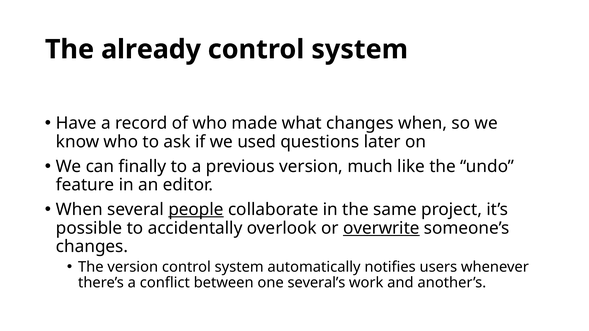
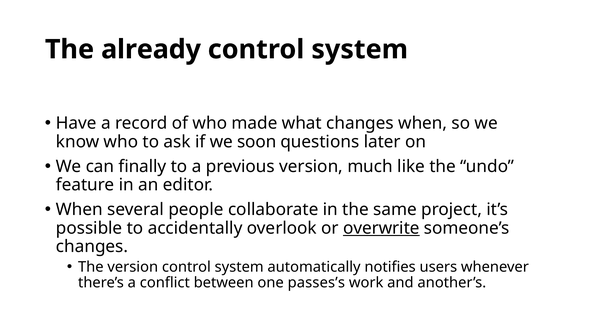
used: used -> soon
people underline: present -> none
several’s: several’s -> passes’s
